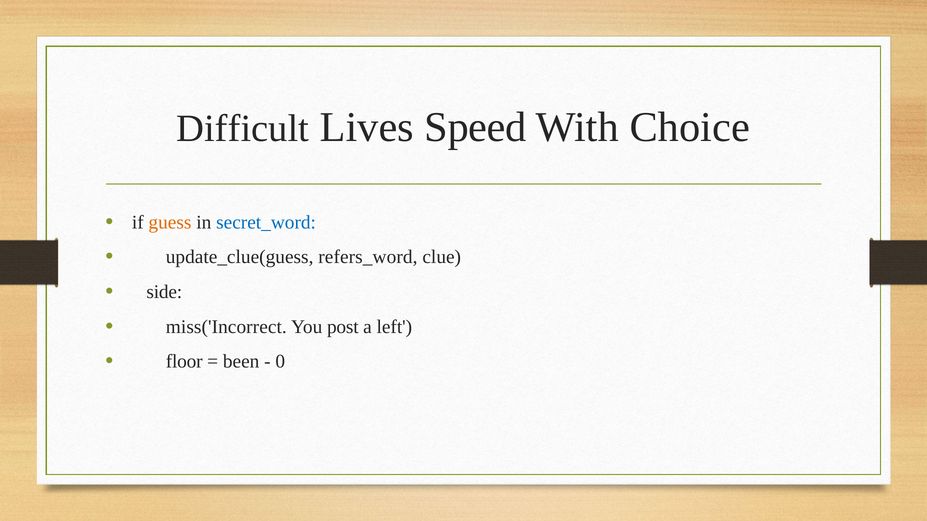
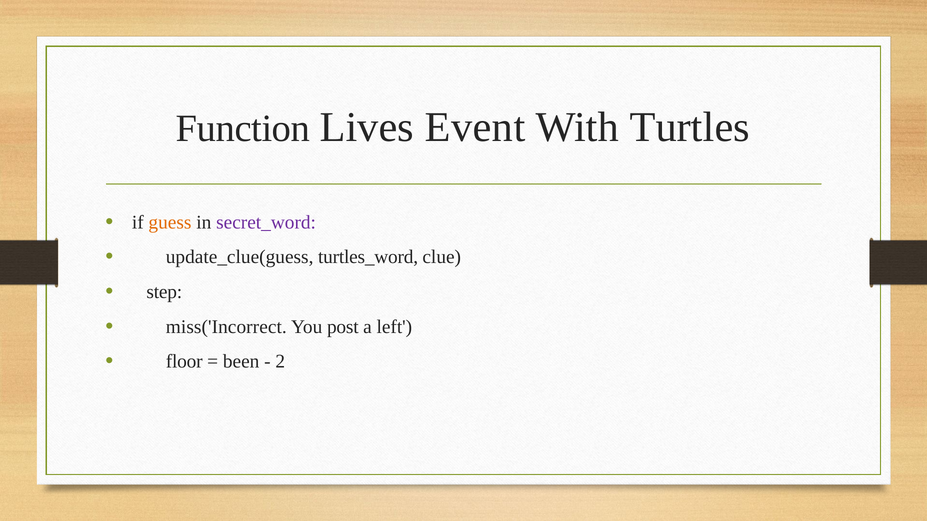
Difficult: Difficult -> Function
Speed: Speed -> Event
Choice: Choice -> Turtles
secret_word colour: blue -> purple
refers_word: refers_word -> turtles_word
side: side -> step
0: 0 -> 2
